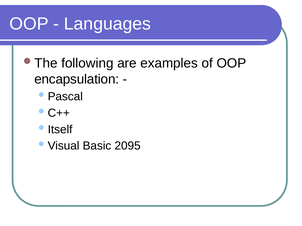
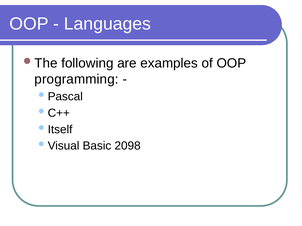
encapsulation: encapsulation -> programming
2095: 2095 -> 2098
